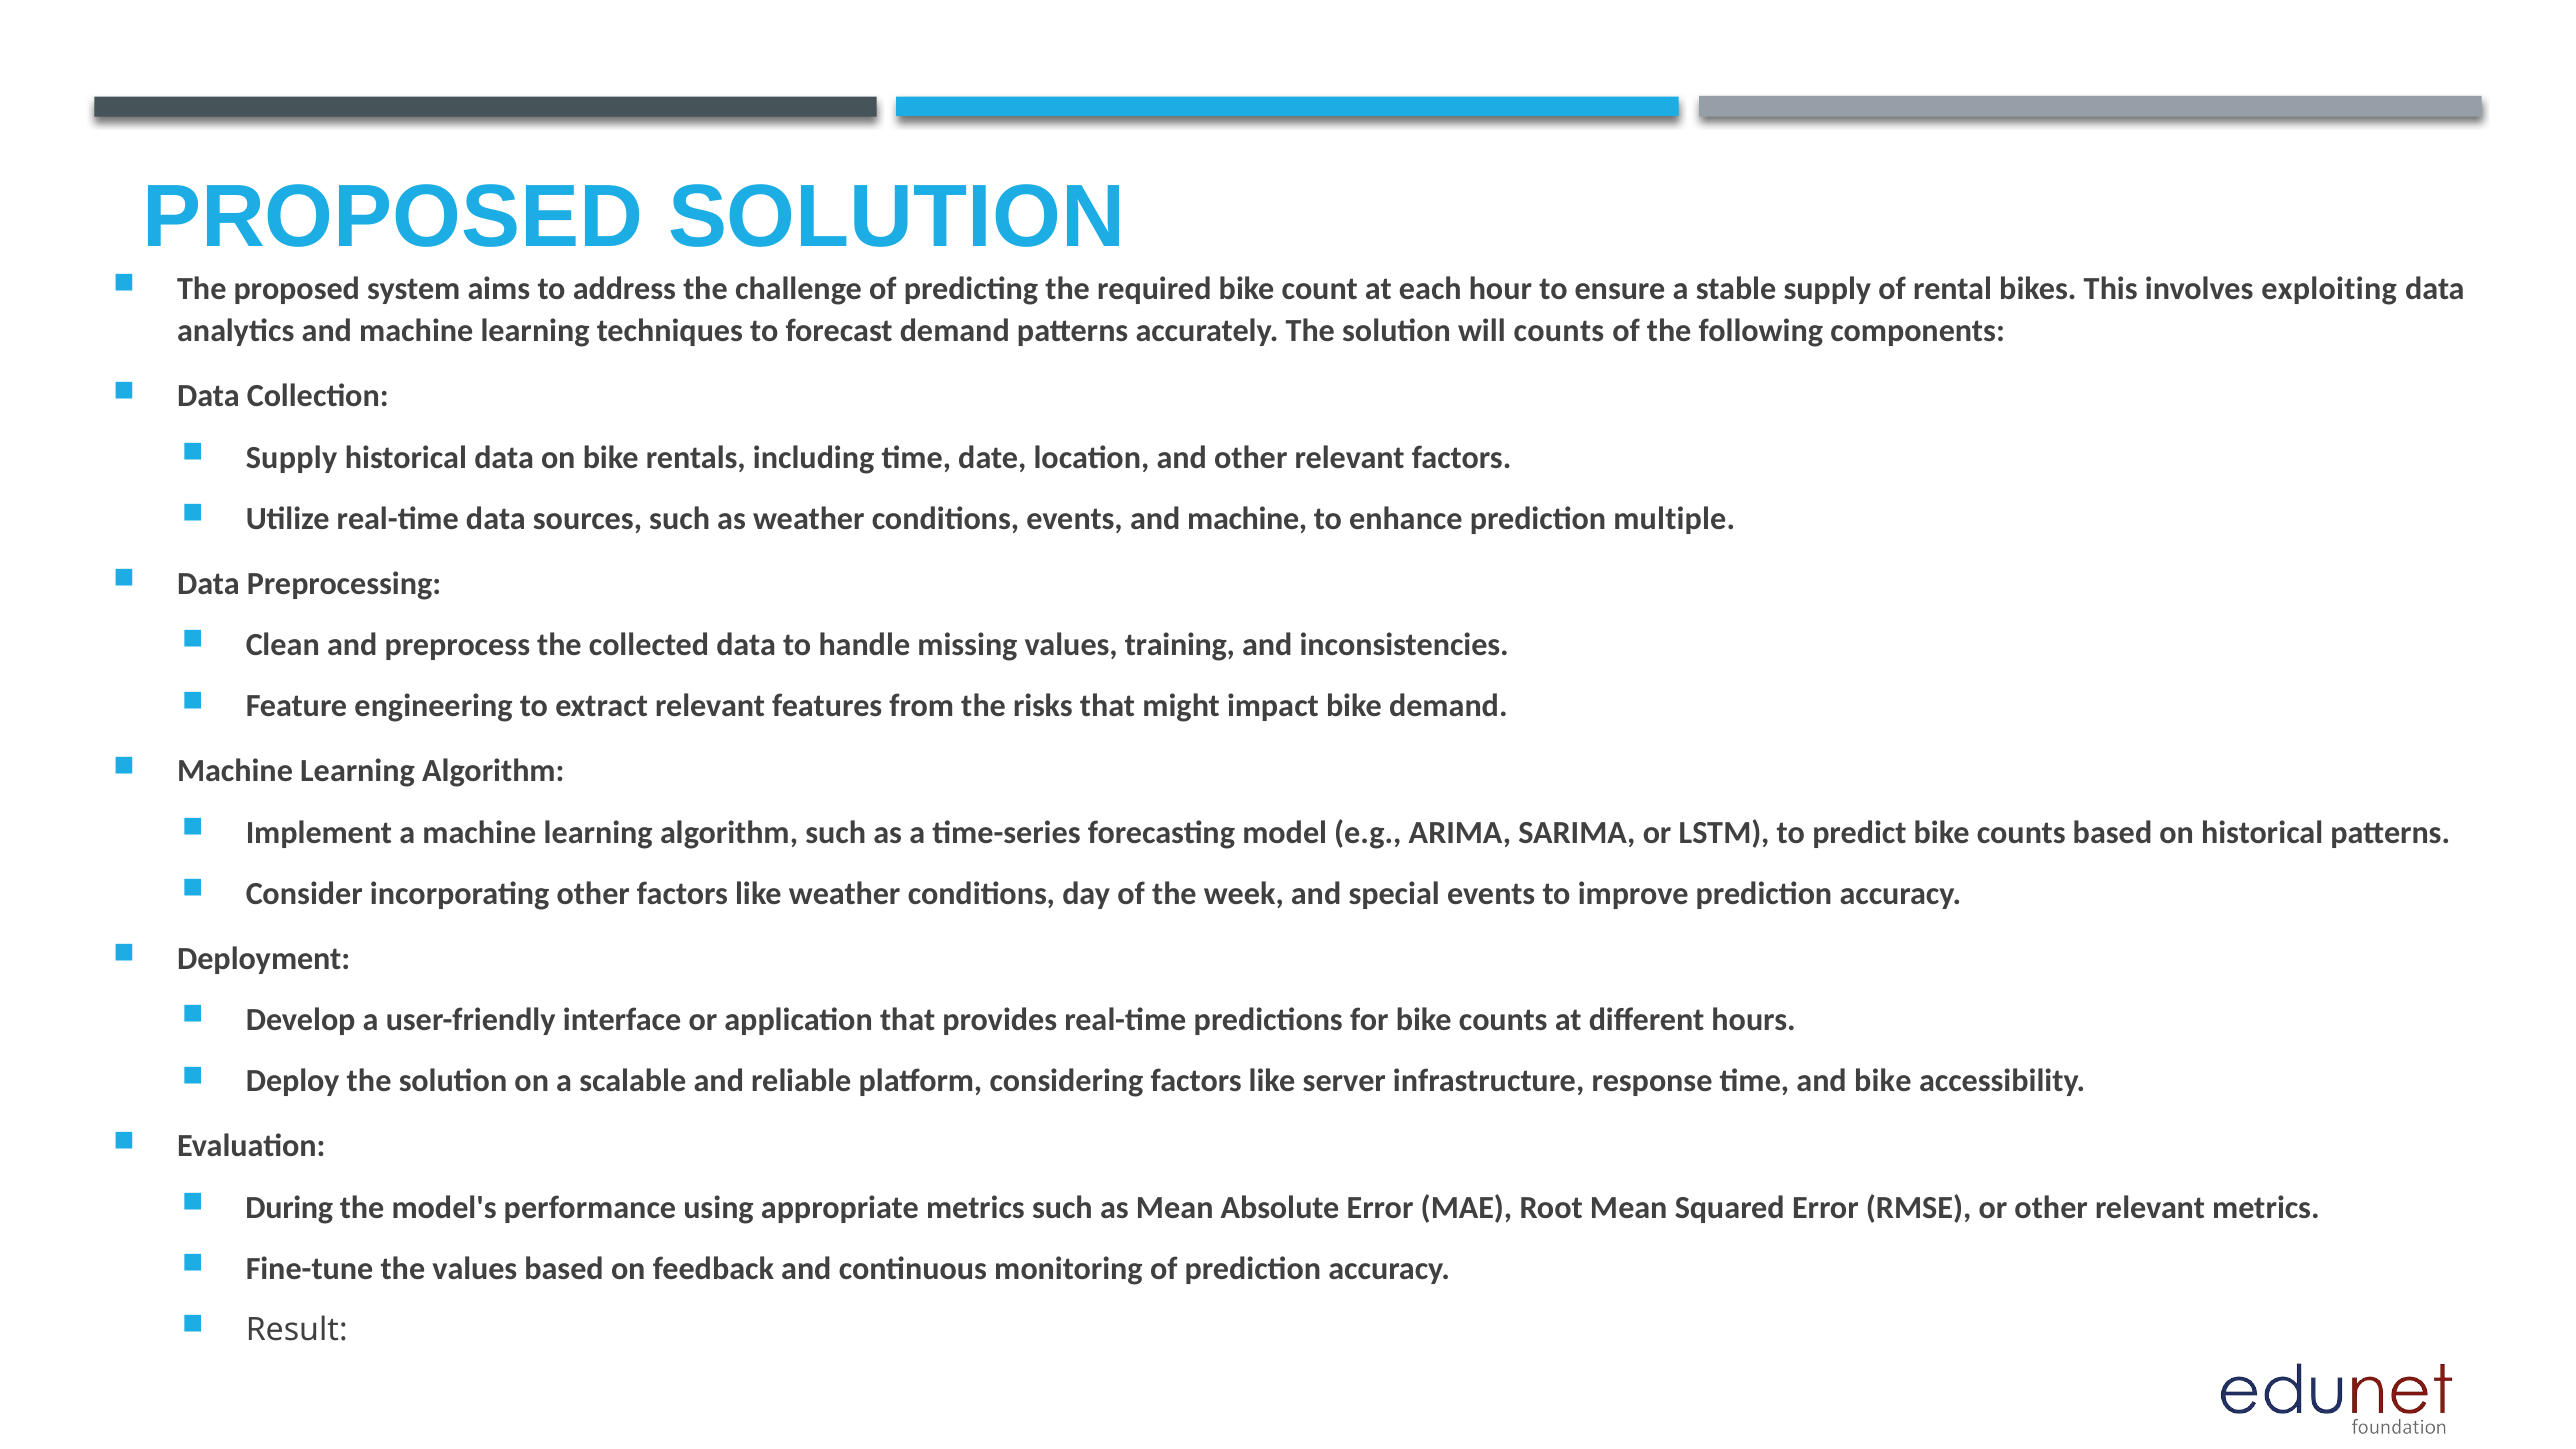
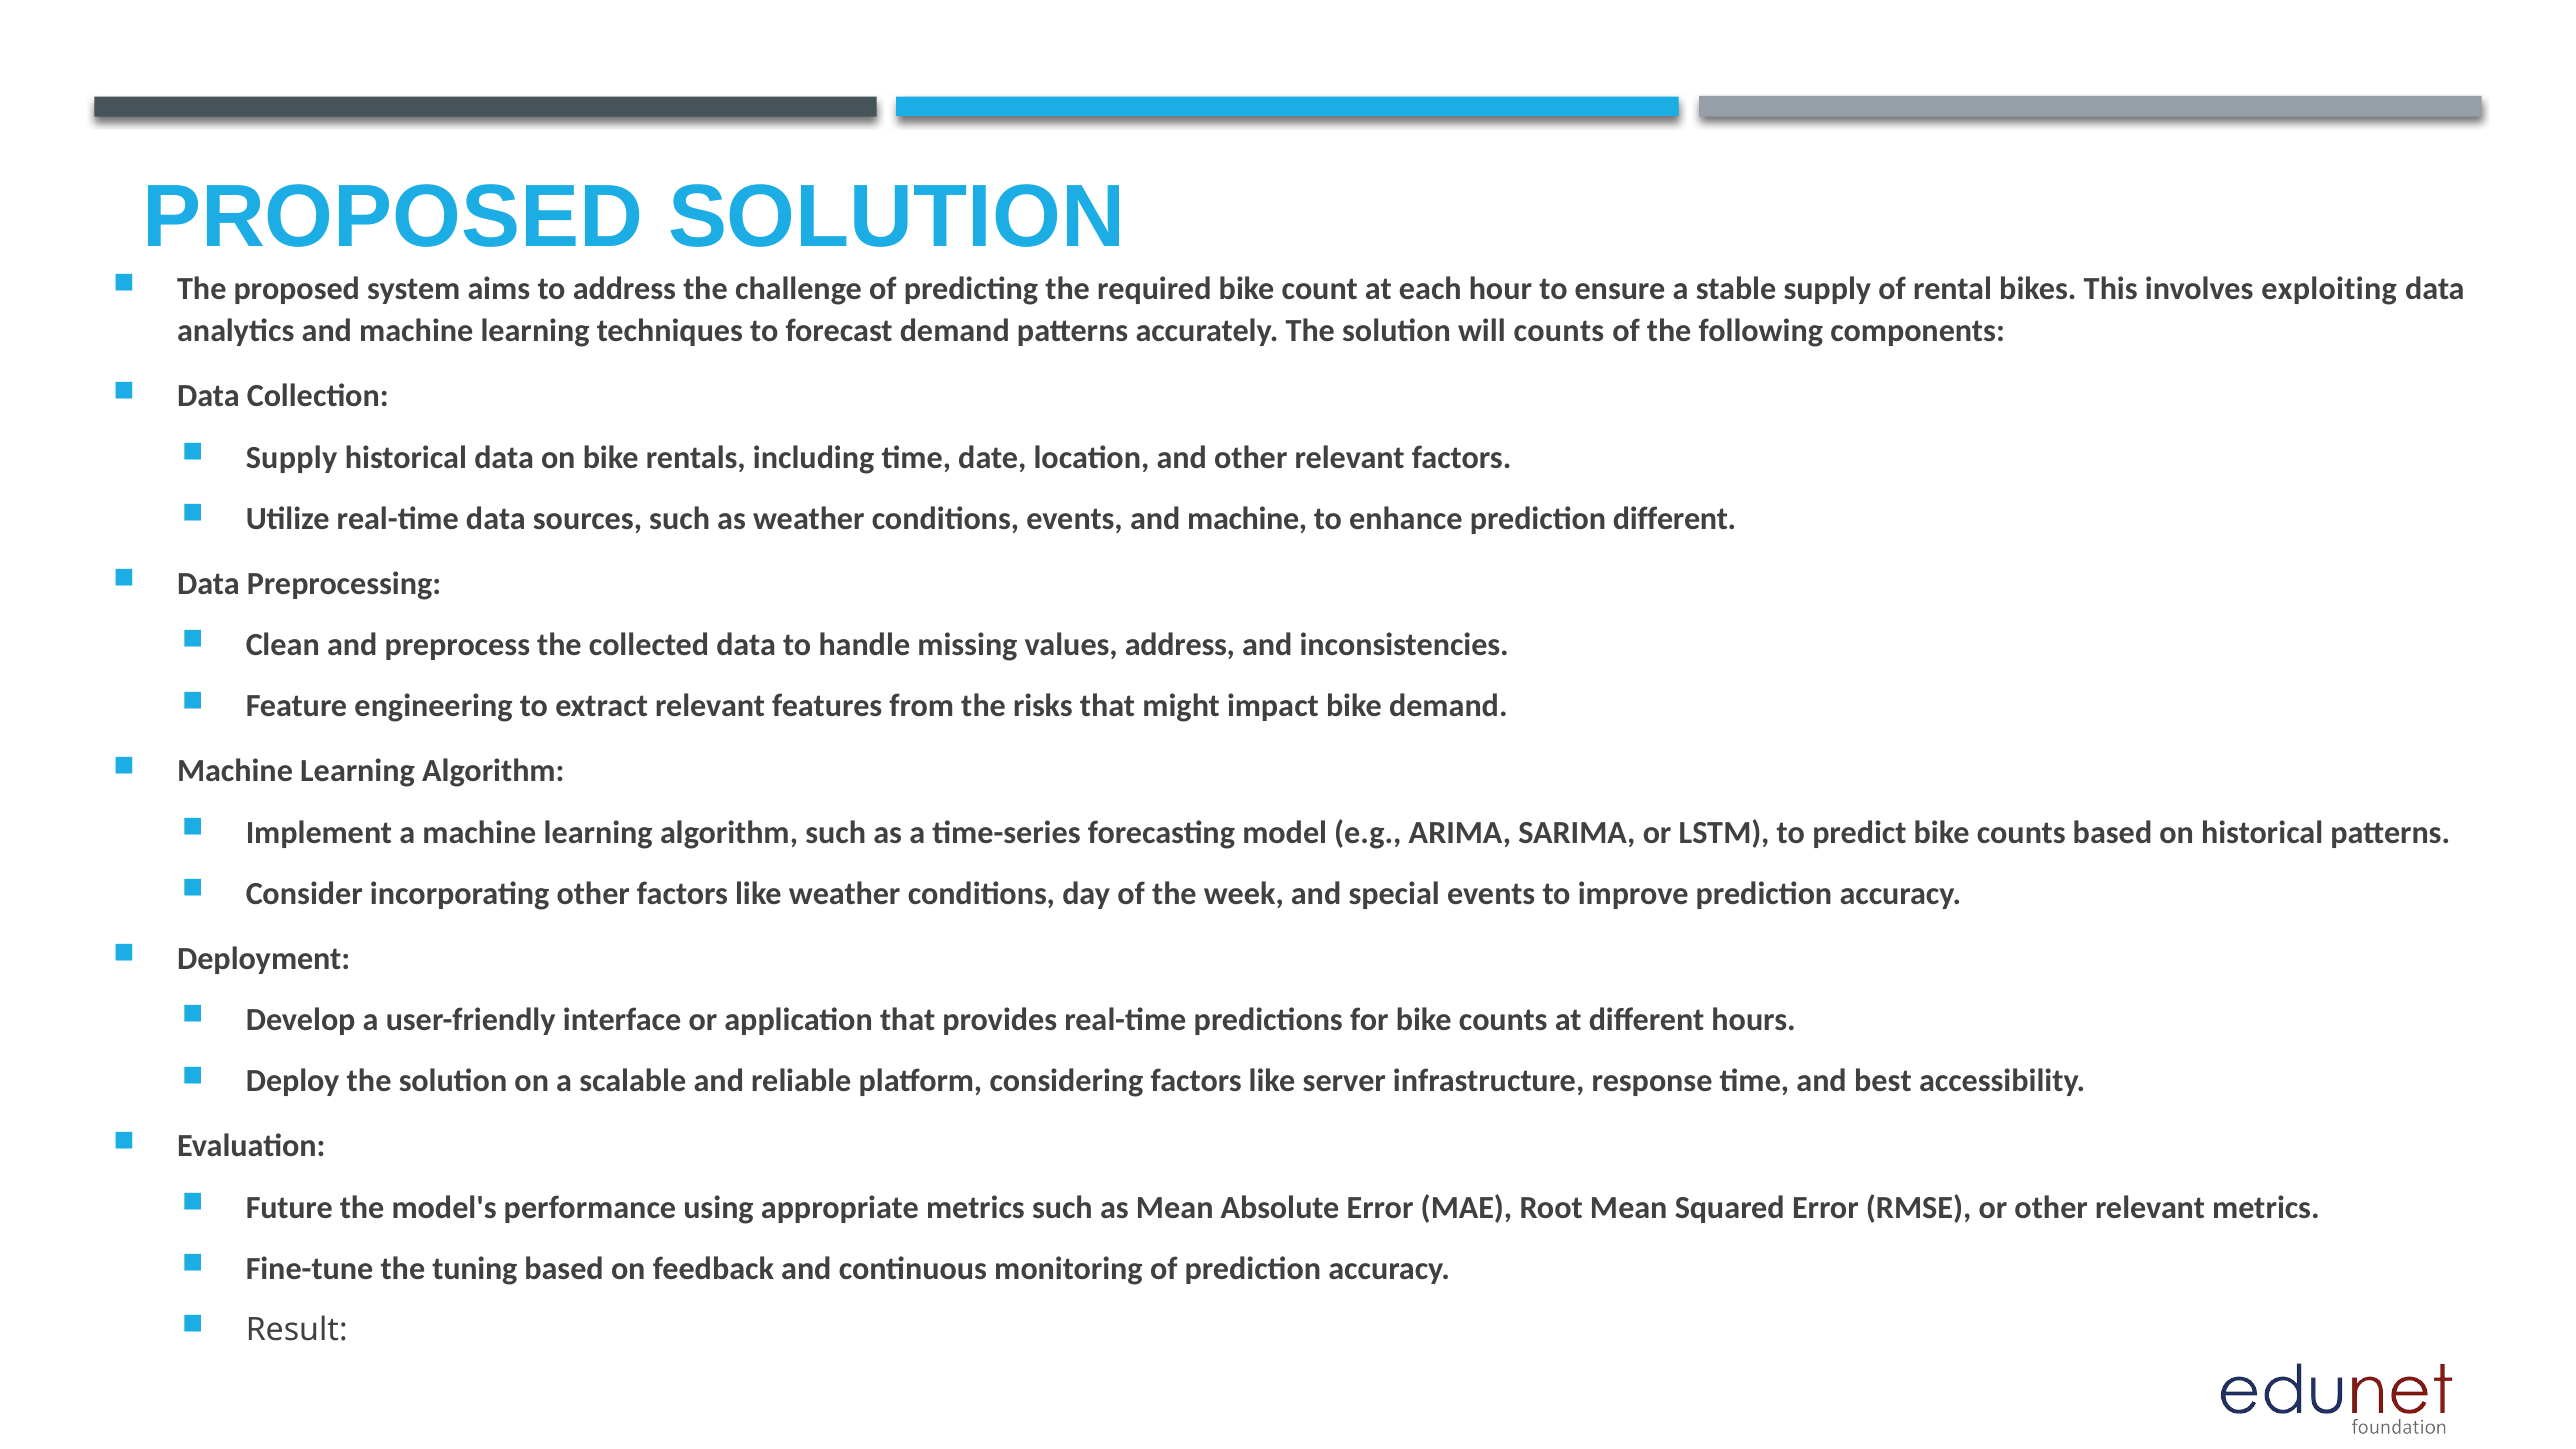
prediction multiple: multiple -> different
values training: training -> address
and bike: bike -> best
During: During -> Future
the values: values -> tuning
